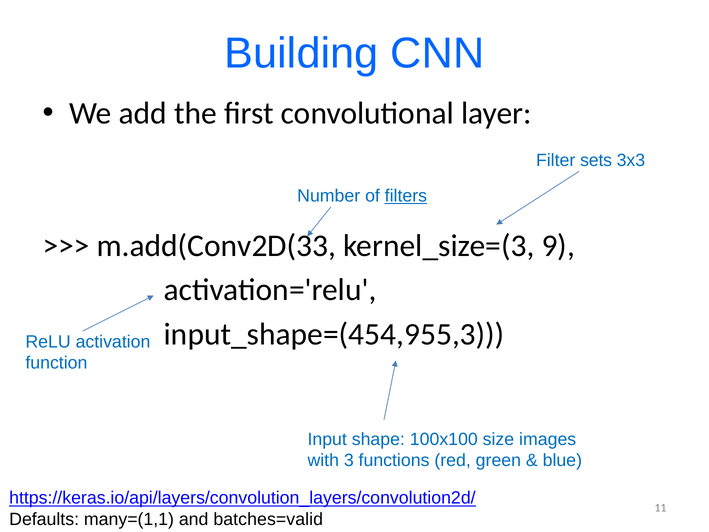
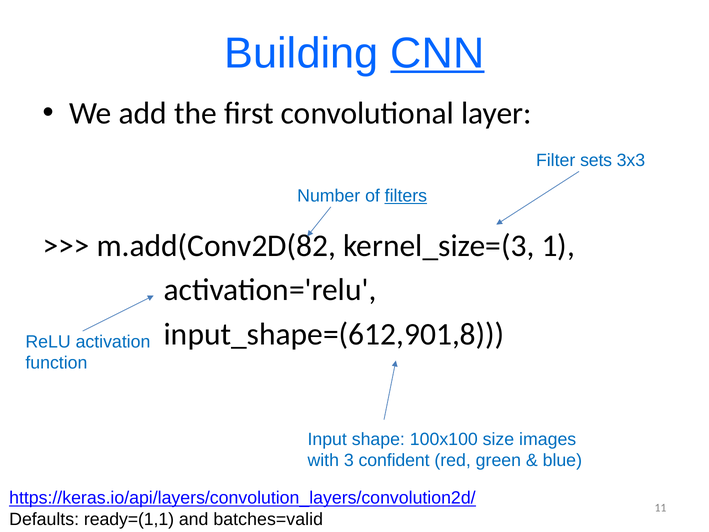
CNN underline: none -> present
m.add(Conv2D(33: m.add(Conv2D(33 -> m.add(Conv2D(82
9: 9 -> 1
input_shape=(454,955,3: input_shape=(454,955,3 -> input_shape=(612,901,8
functions: functions -> confident
many=(1,1: many=(1,1 -> ready=(1,1
